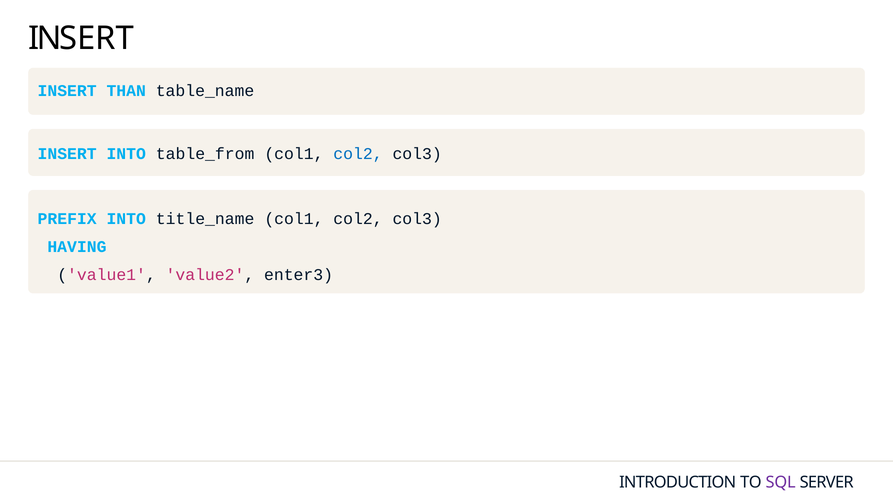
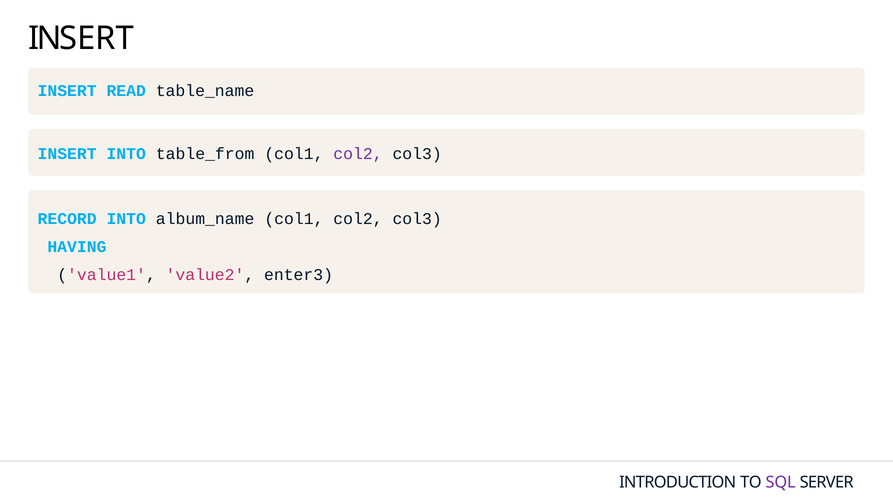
THAN: THAN -> READ
col2 at (358, 154) colour: blue -> purple
PREFIX: PREFIX -> RECORD
title_name: title_name -> album_name
